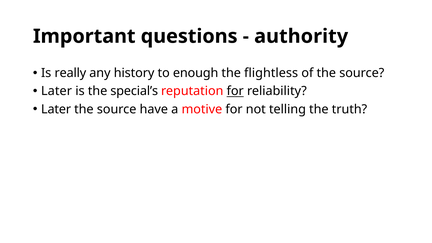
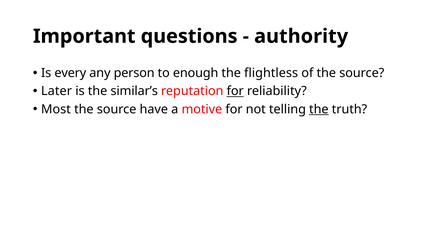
really: really -> every
history: history -> person
special’s: special’s -> similar’s
Later at (56, 109): Later -> Most
the at (319, 109) underline: none -> present
